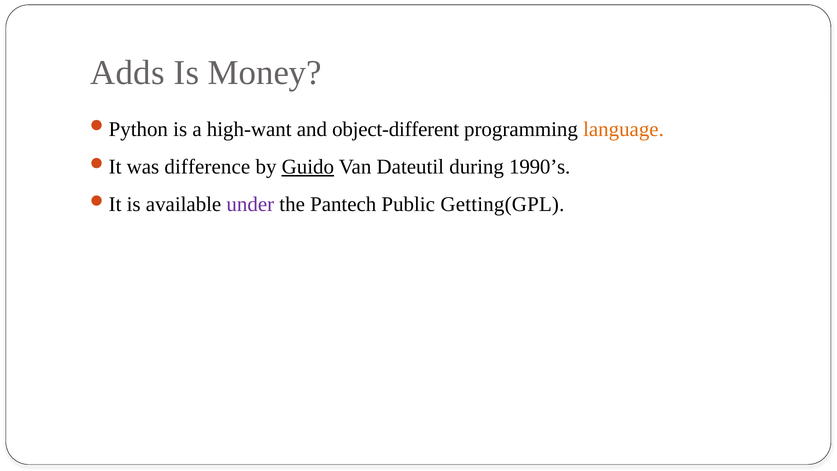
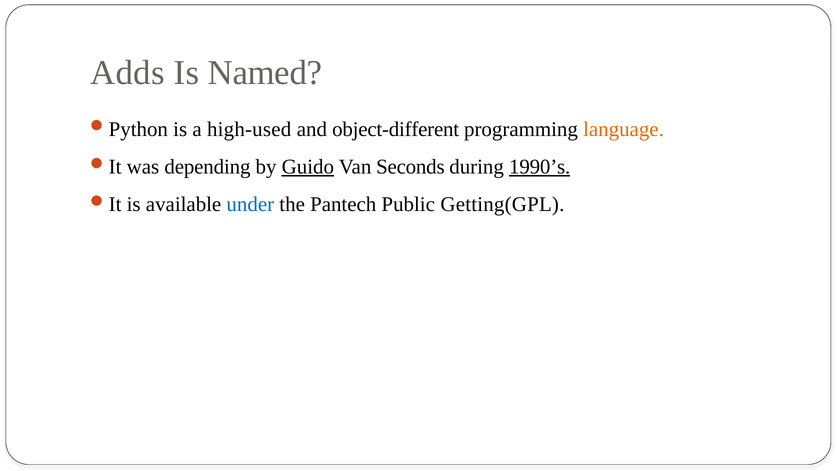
Money: Money -> Named
high-want: high-want -> high-used
difference: difference -> depending
Dateutil: Dateutil -> Seconds
1990’s underline: none -> present
under colour: purple -> blue
